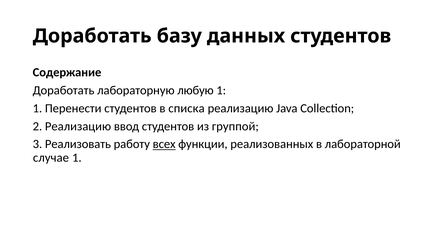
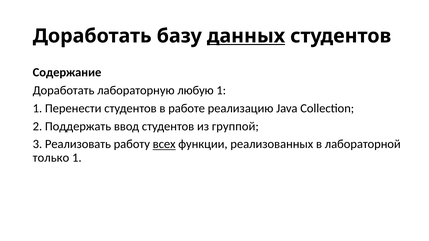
данных underline: none -> present
списка: списка -> работе
2 Реализацию: Реализацию -> Поддержать
случае: случае -> только
